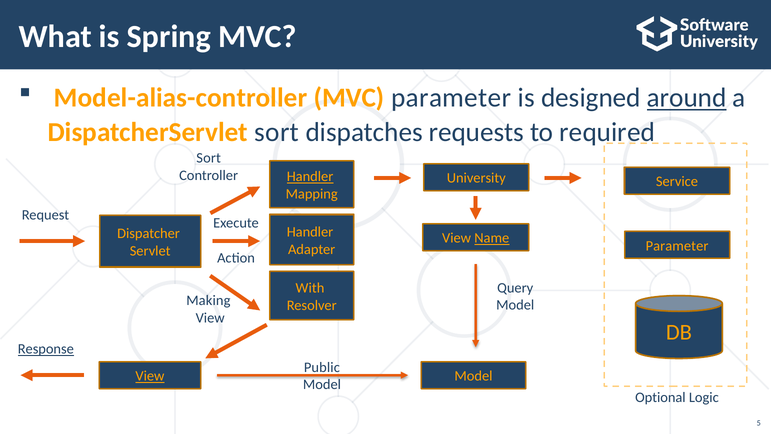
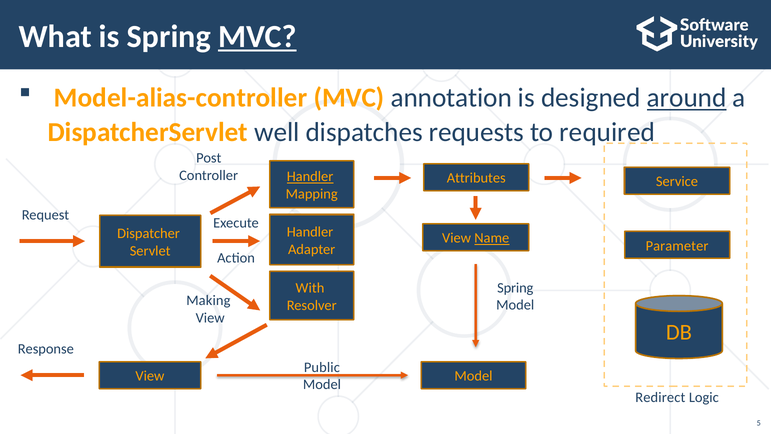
MVC at (257, 37) underline: none -> present
MVC parameter: parameter -> annotation
DispatcherServlet sort: sort -> well
Sort at (209, 158): Sort -> Post
University: University -> Attributes
Query at (515, 288): Query -> Spring
Response underline: present -> none
View at (150, 376) underline: present -> none
Optional: Optional -> Redirect
